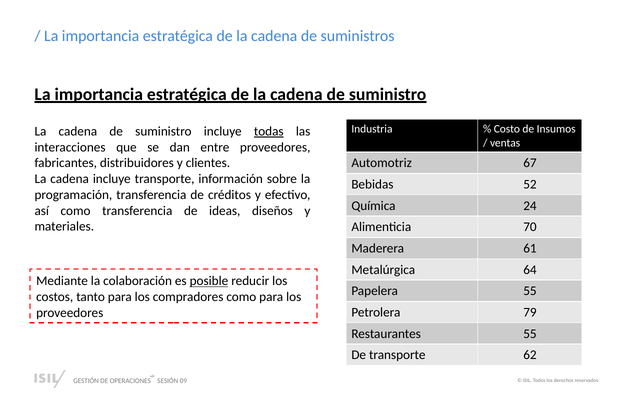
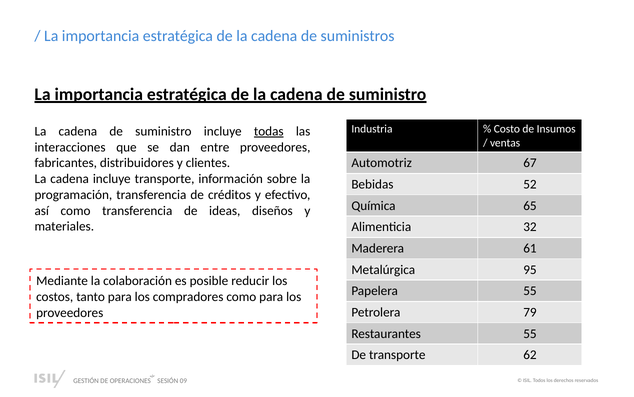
24: 24 -> 65
70: 70 -> 32
64: 64 -> 95
posible underline: present -> none
